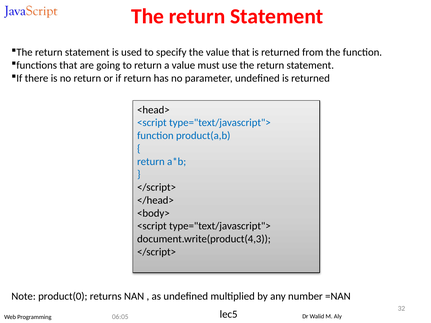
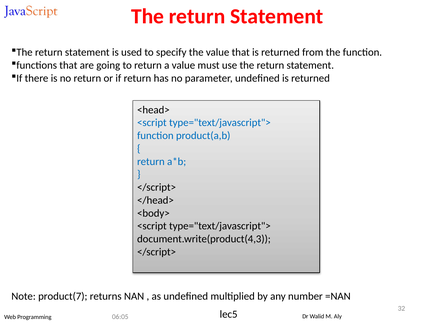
product(0: product(0 -> product(7
